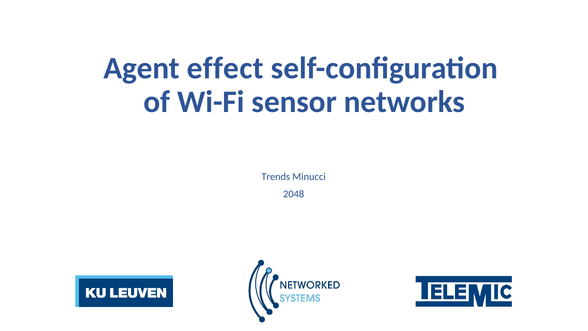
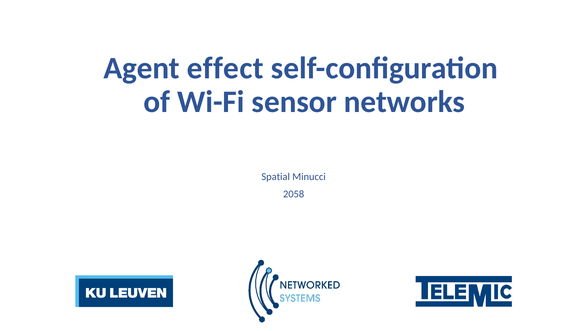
Trends: Trends -> Spatial
2048: 2048 -> 2058
